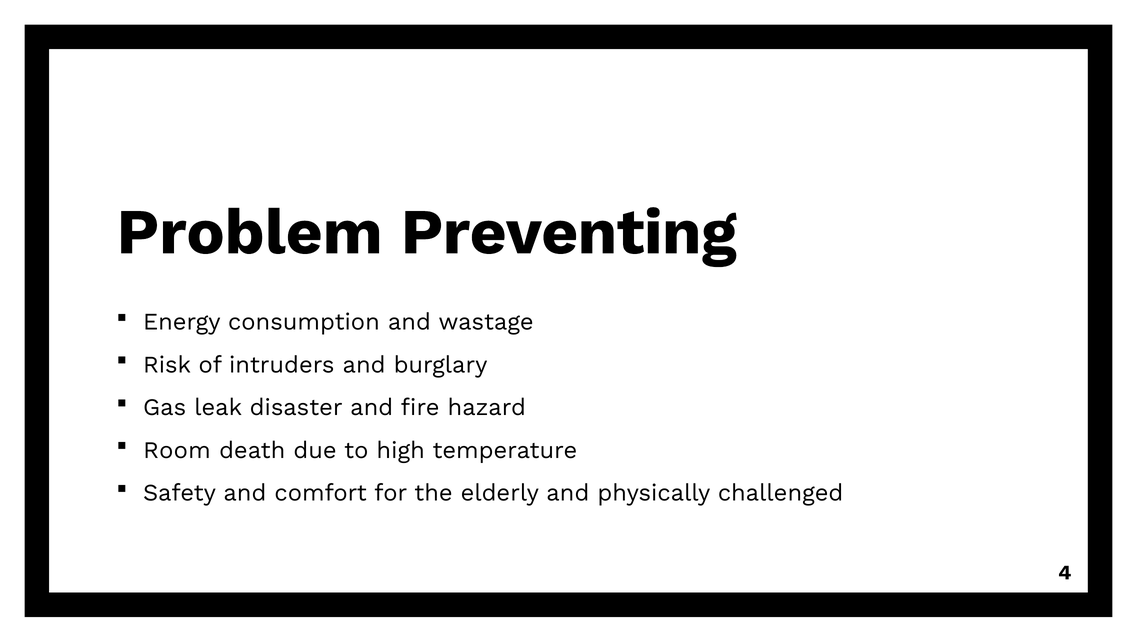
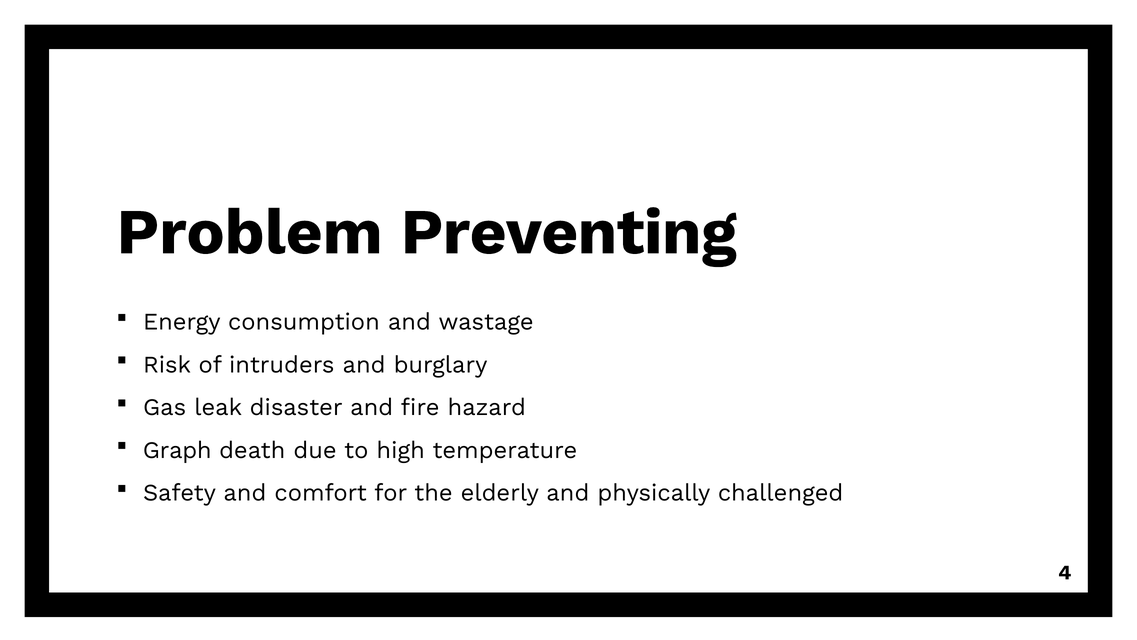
Room: Room -> Graph
